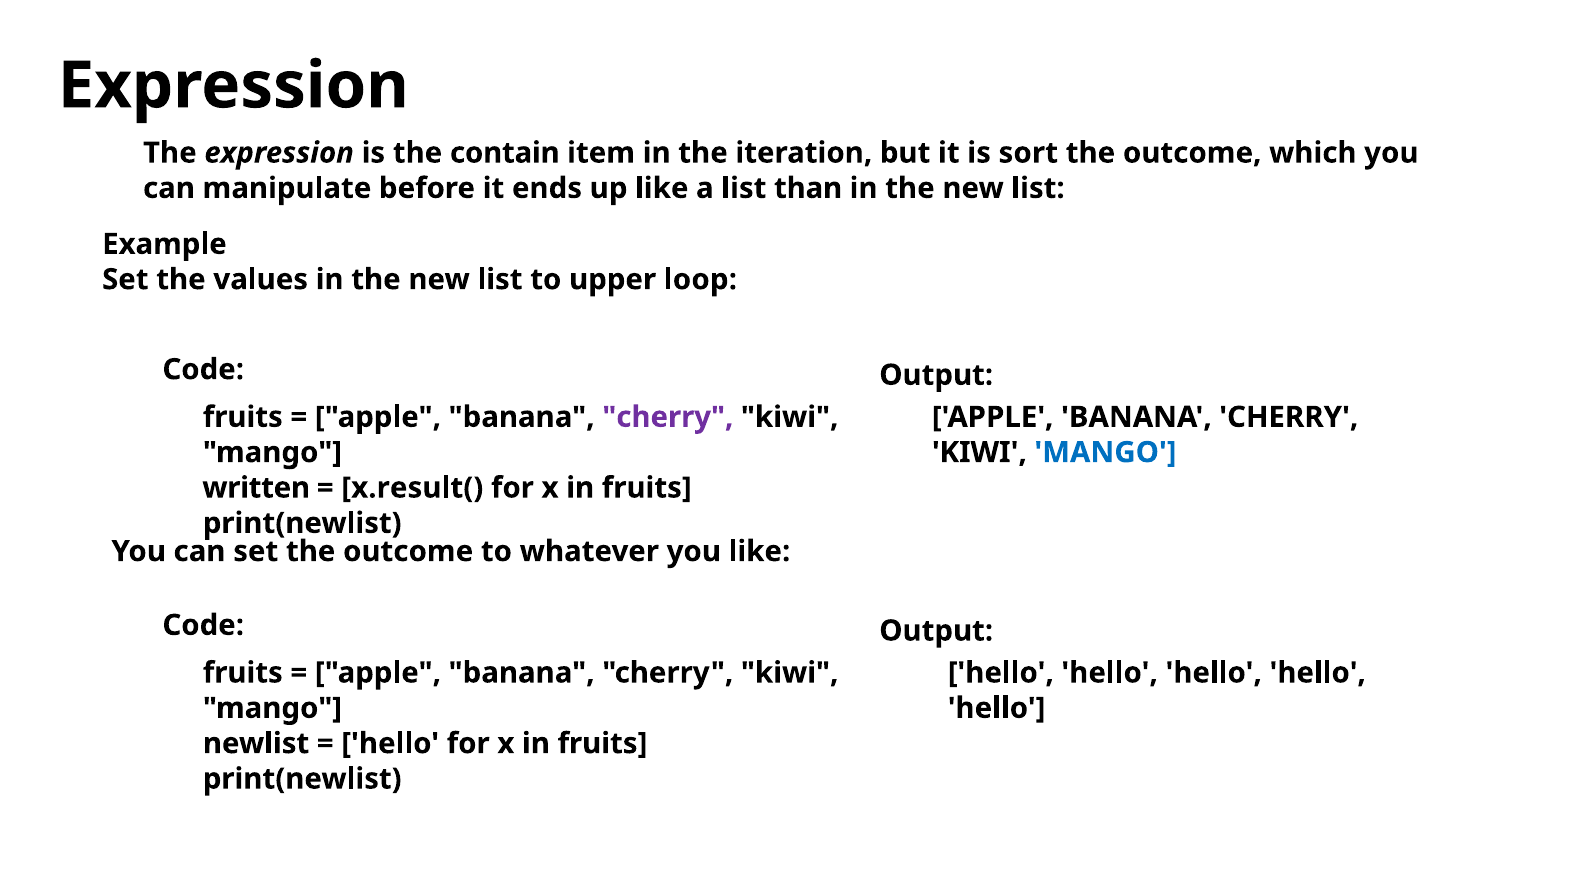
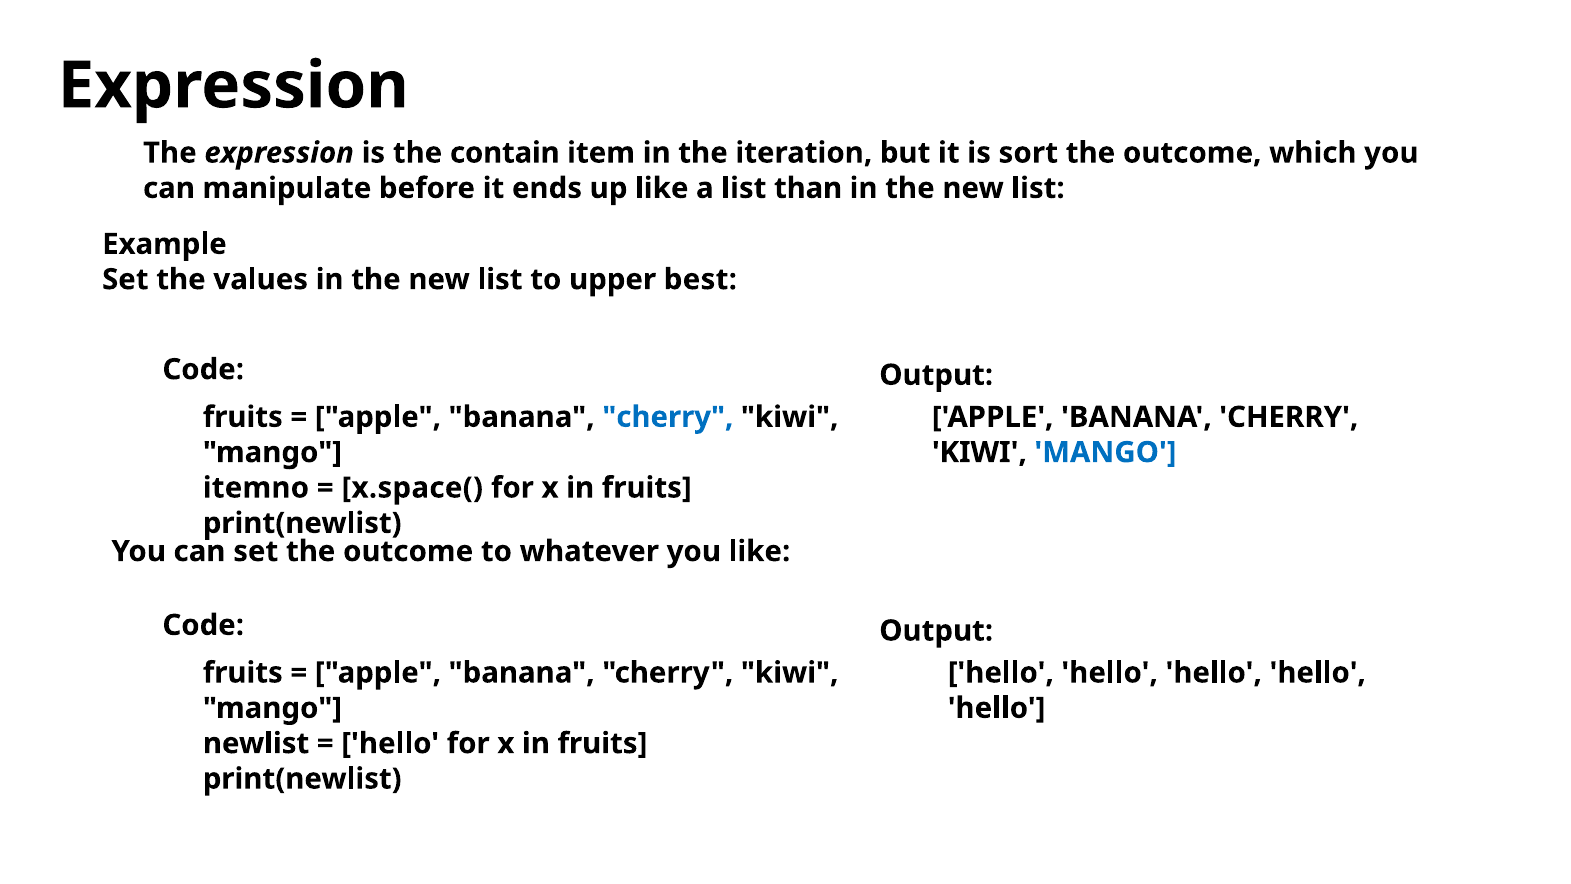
loop: loop -> best
cherry at (668, 417) colour: purple -> blue
written: written -> itemno
x.result(: x.result( -> x.space(
